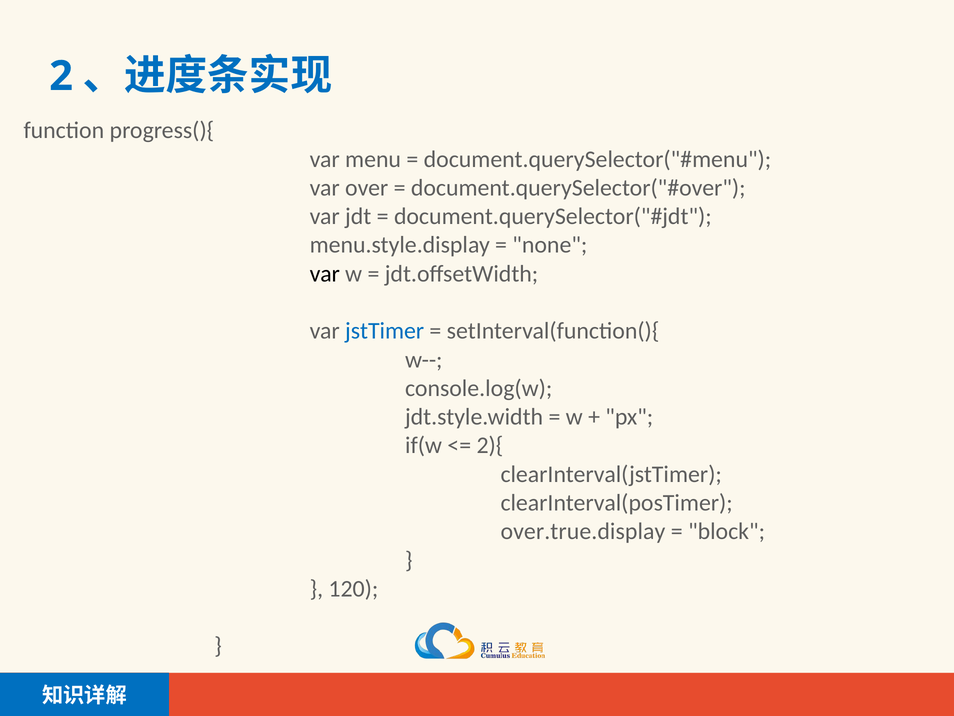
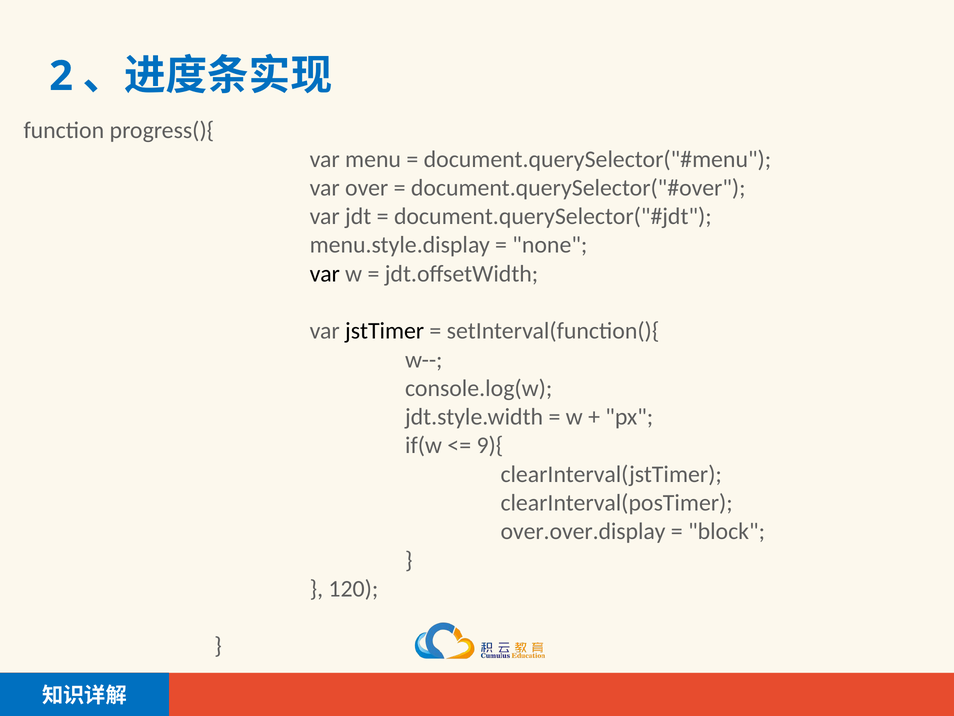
jstTimer colour: blue -> black
2){: 2){ -> 9){
over.true.display: over.true.display -> over.over.display
